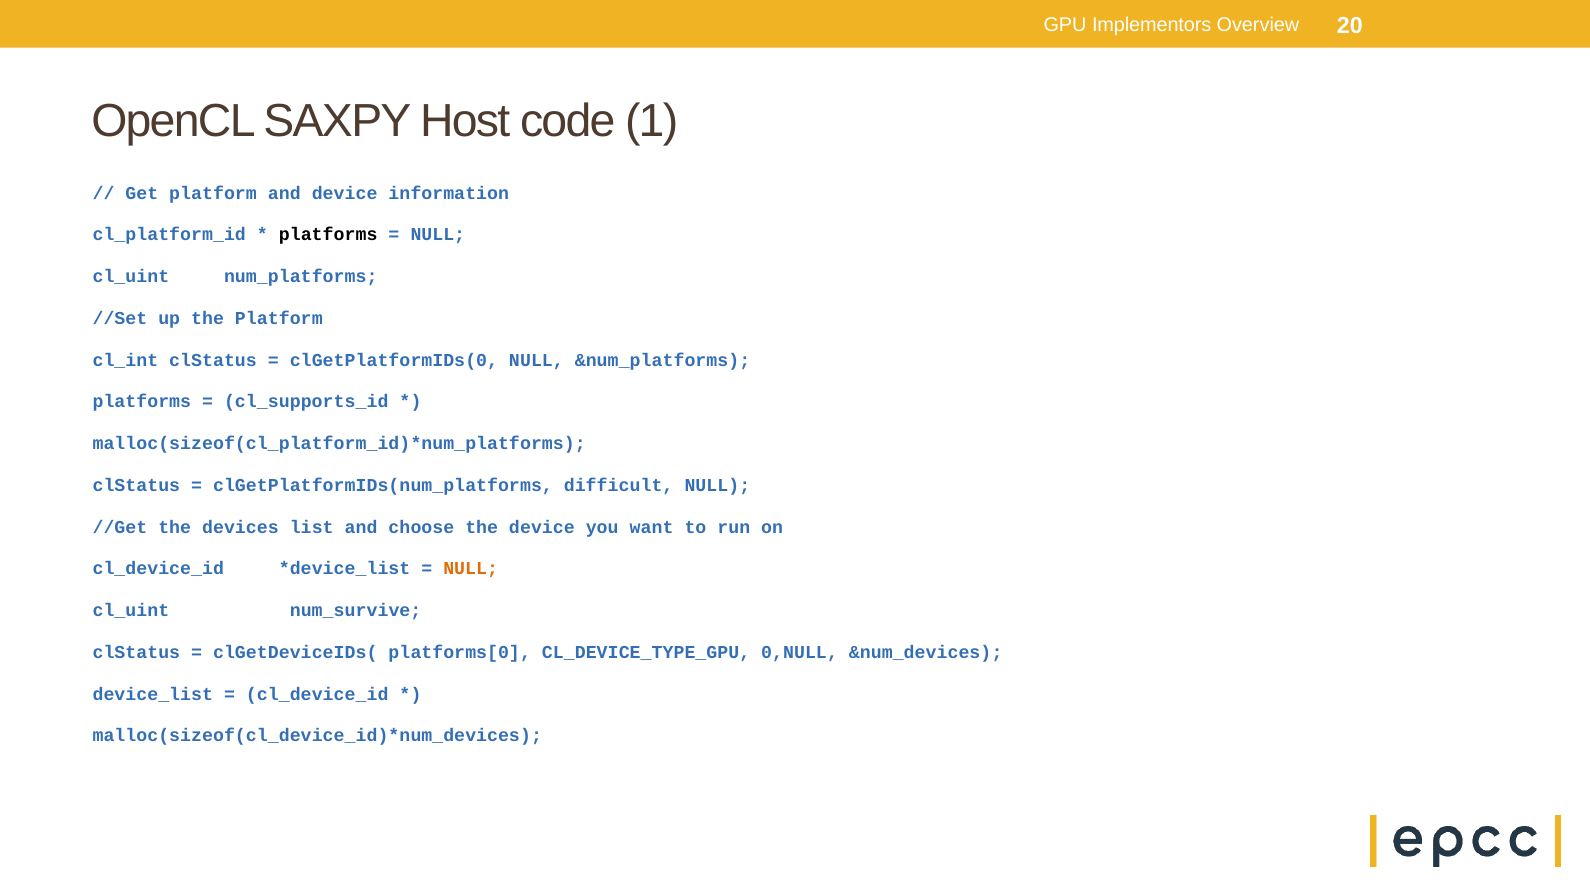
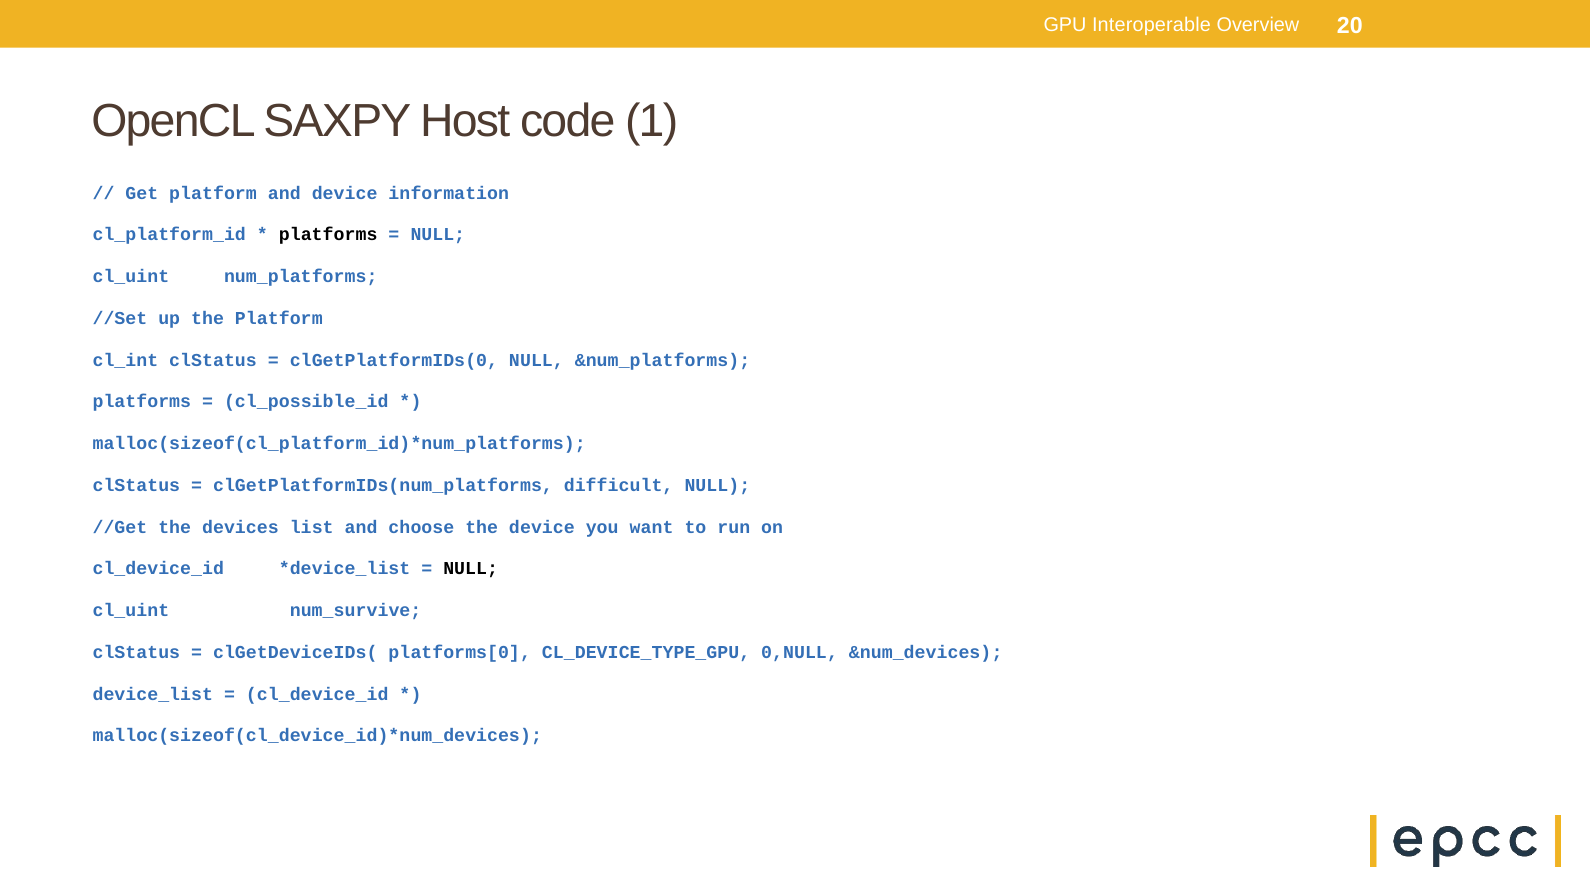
Implementors: Implementors -> Interoperable
cl_supports_id: cl_supports_id -> cl_possible_id
NULL at (471, 569) colour: orange -> black
